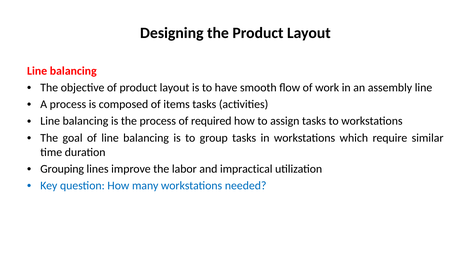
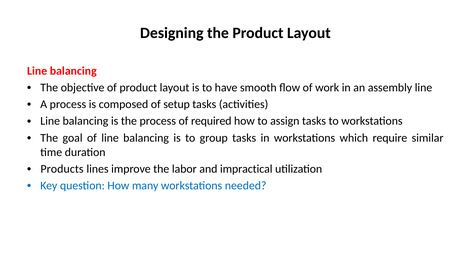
items: items -> setup
Grouping: Grouping -> Products
